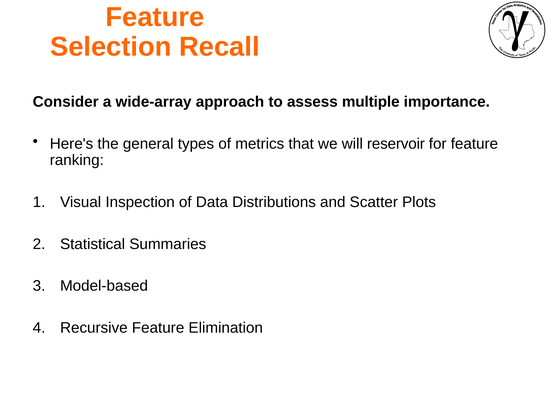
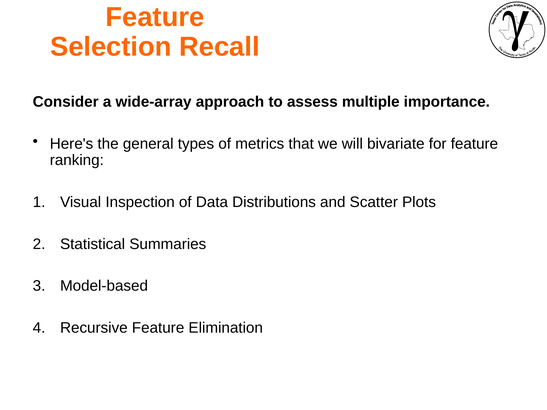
reservoir: reservoir -> bivariate
